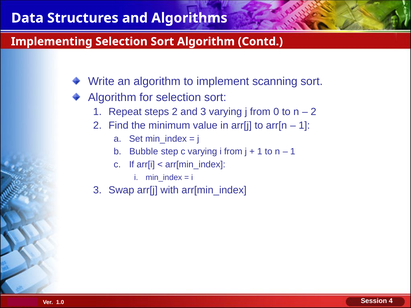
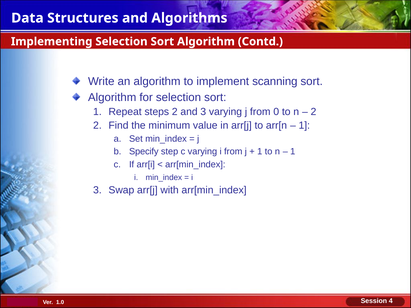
Bubble: Bubble -> Specify
